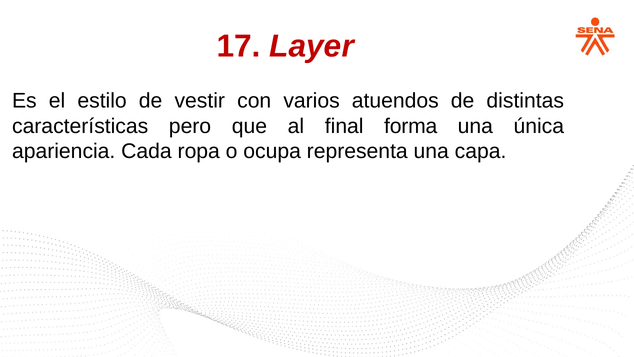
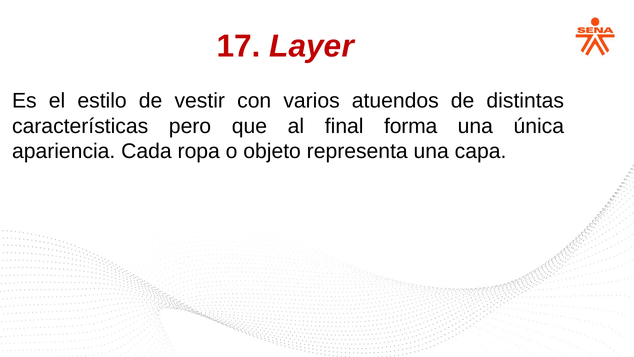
ocupa: ocupa -> objeto
